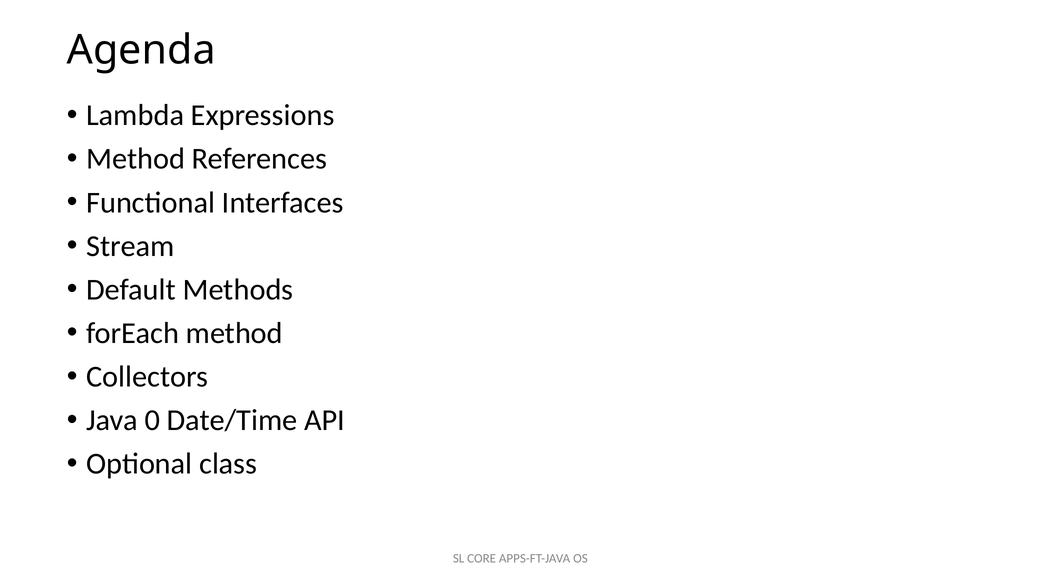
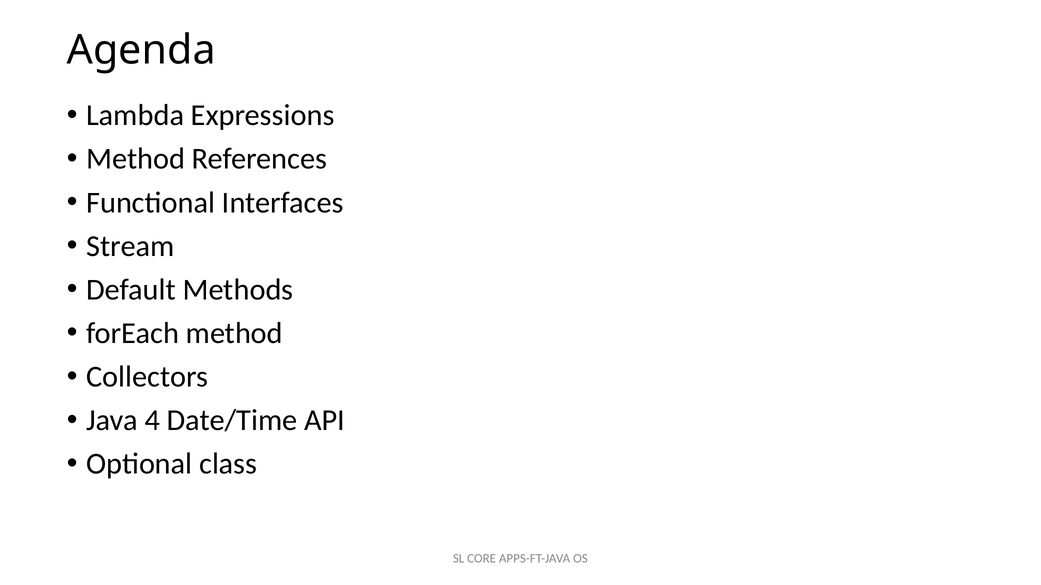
0: 0 -> 4
